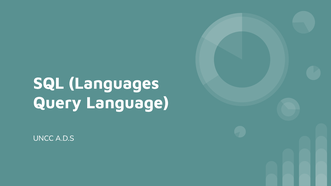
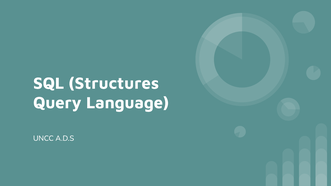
Languages: Languages -> Structures
